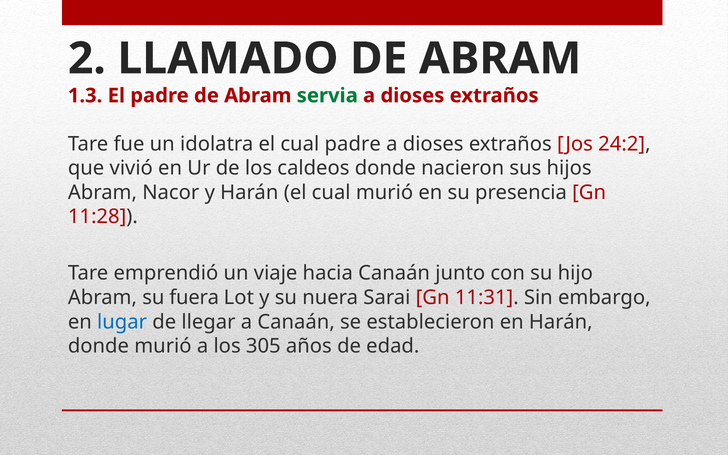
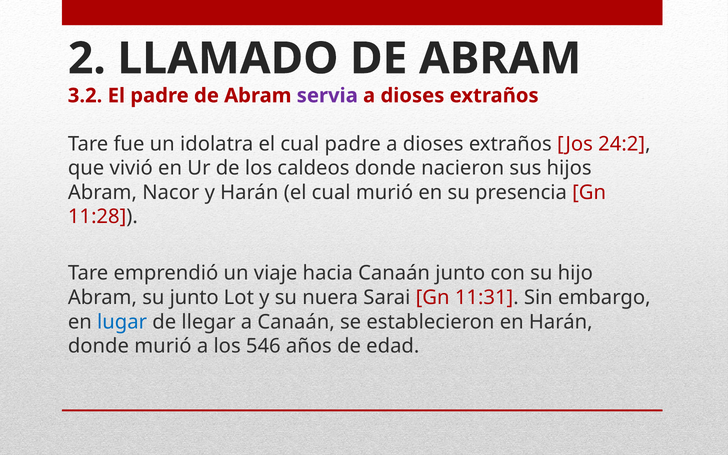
1.3: 1.3 -> 3.2
servia colour: green -> purple
su fuera: fuera -> junto
305: 305 -> 546
